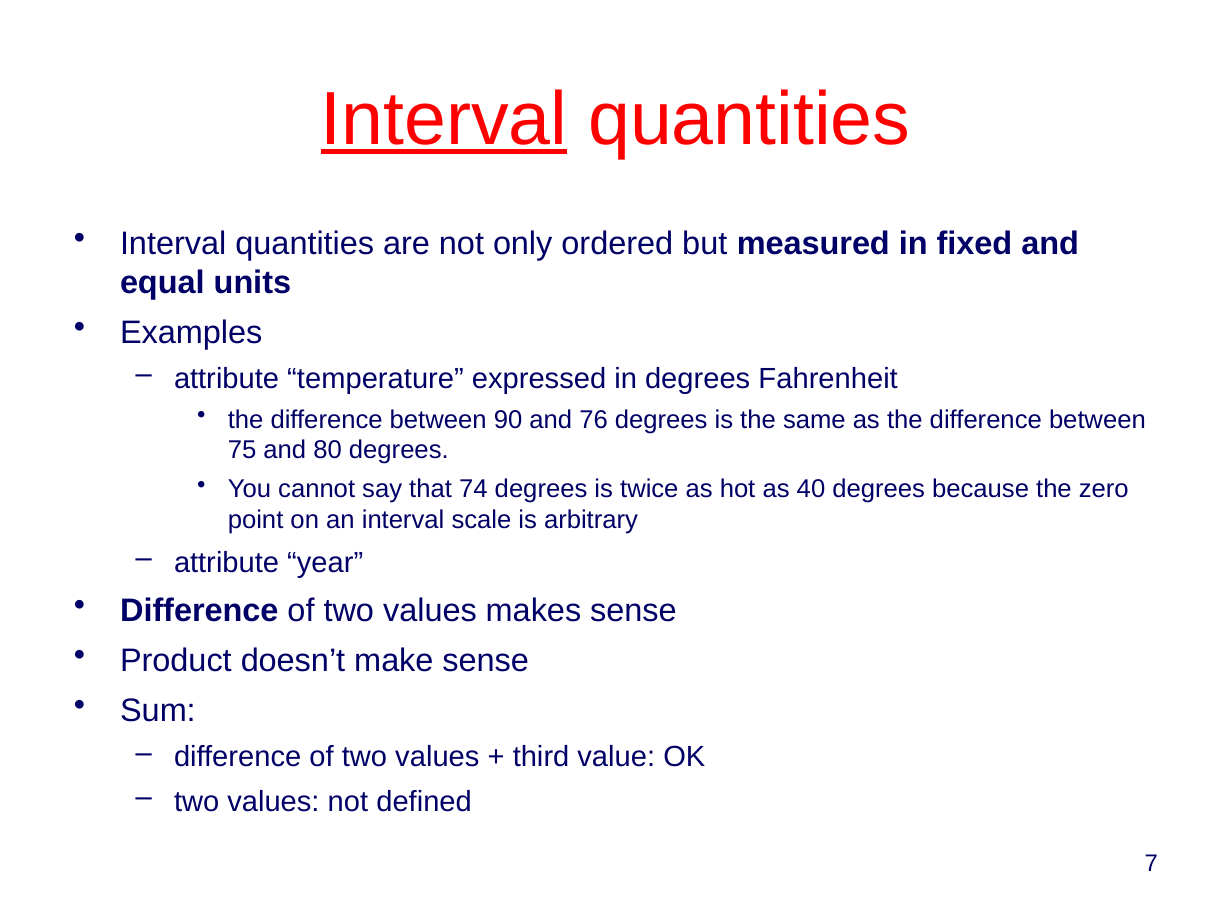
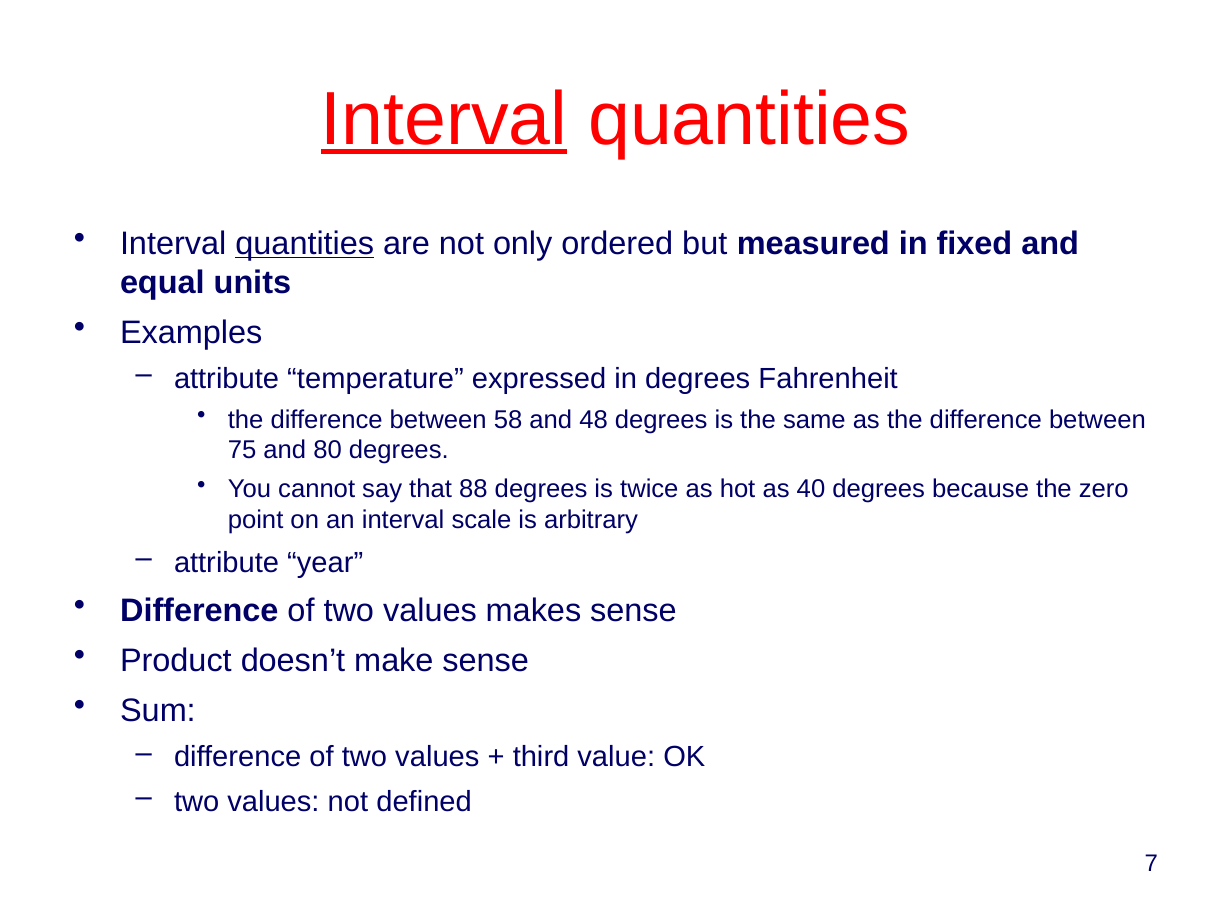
quantities at (305, 244) underline: none -> present
90: 90 -> 58
76: 76 -> 48
74: 74 -> 88
